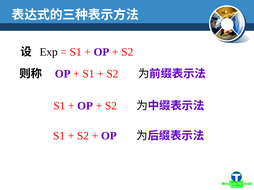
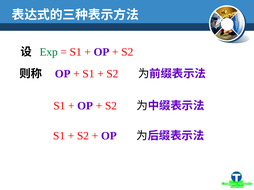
Exp colour: black -> green
